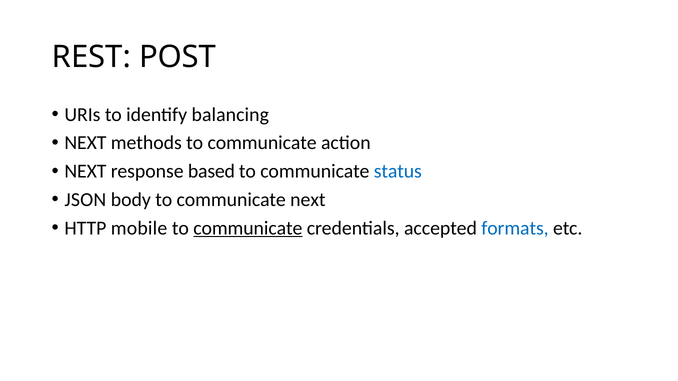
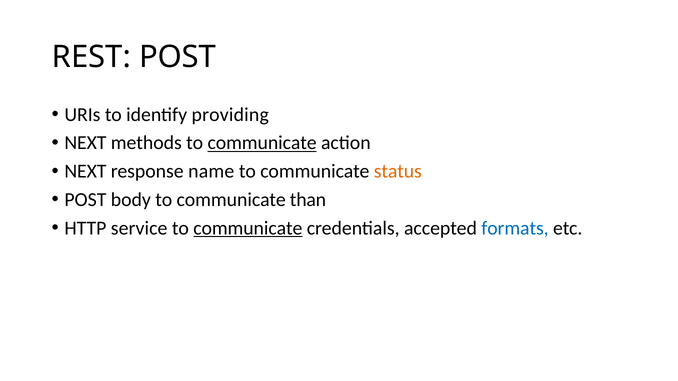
balancing: balancing -> providing
communicate at (262, 143) underline: none -> present
based: based -> name
status colour: blue -> orange
JSON at (85, 200): JSON -> POST
communicate next: next -> than
mobile: mobile -> service
